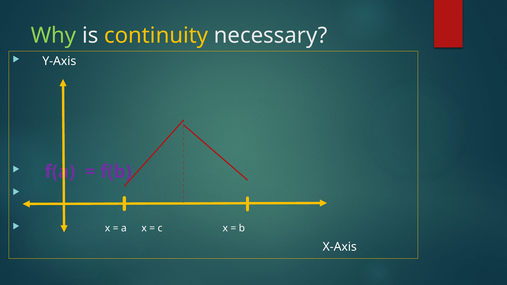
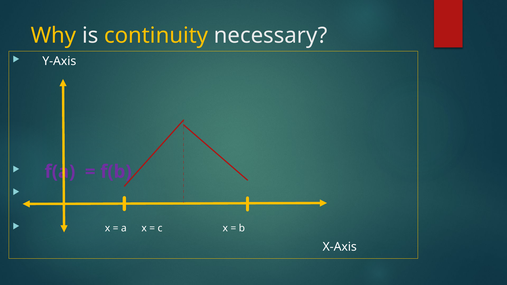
Why colour: light green -> yellow
